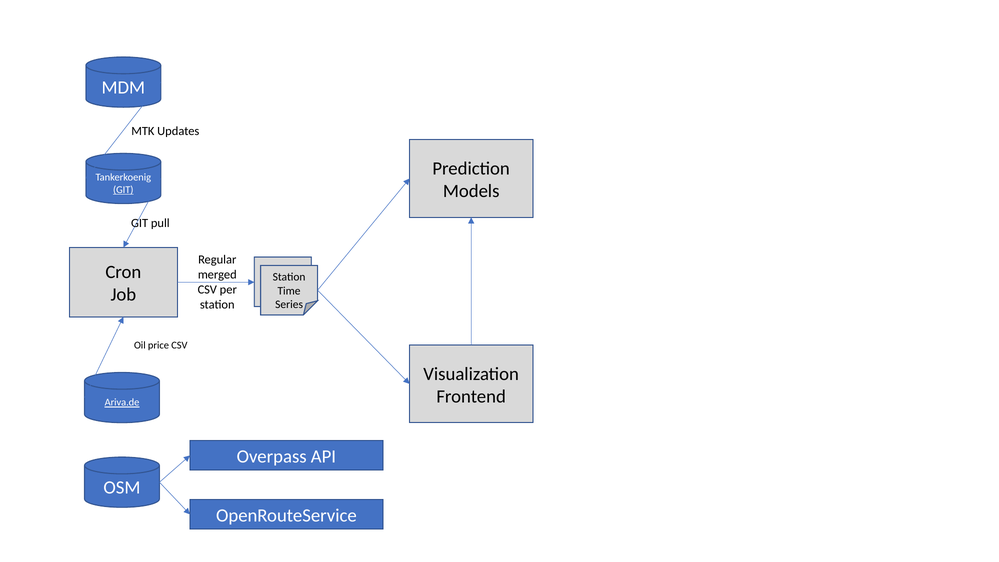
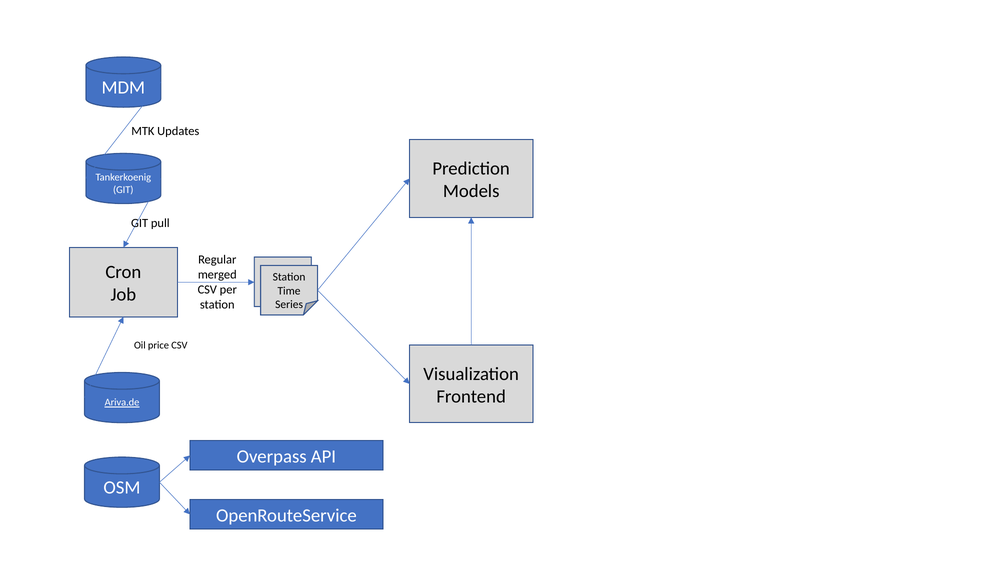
GIT at (123, 190) underline: present -> none
